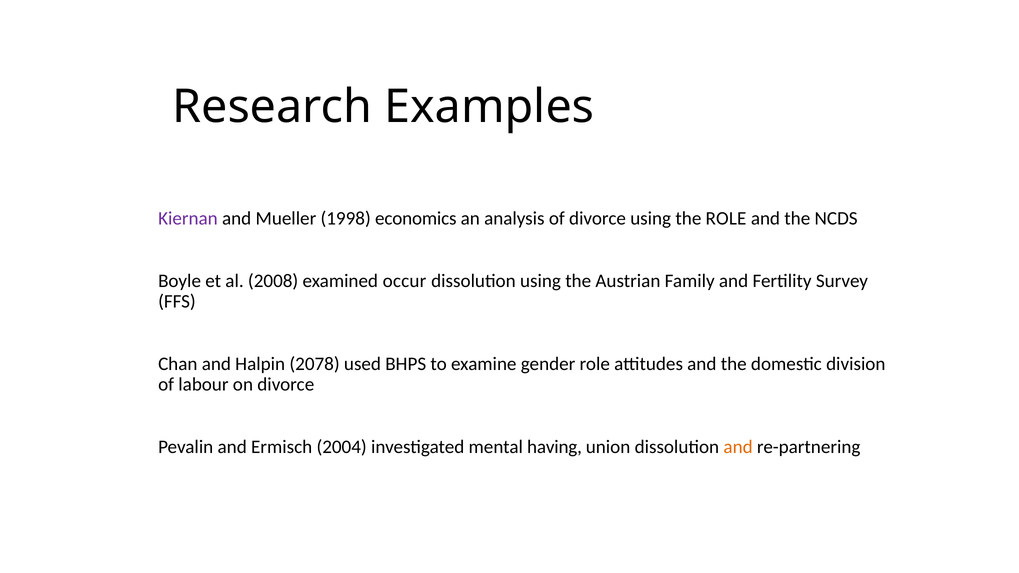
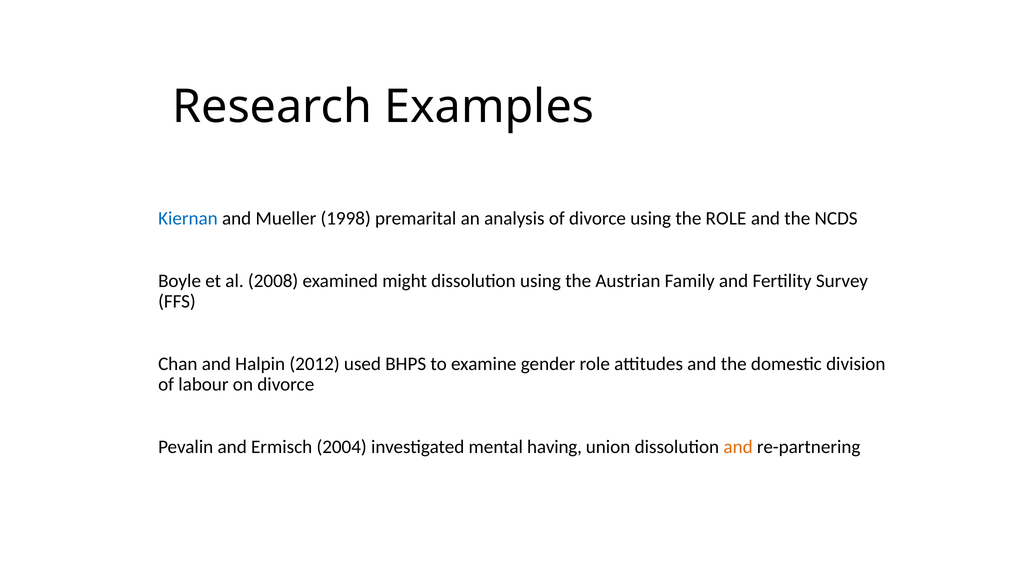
Kiernan colour: purple -> blue
economics: economics -> premarital
occur: occur -> might
2078: 2078 -> 2012
